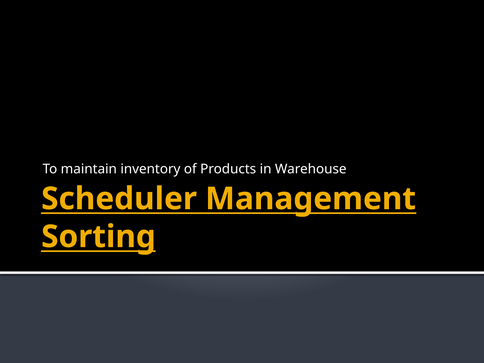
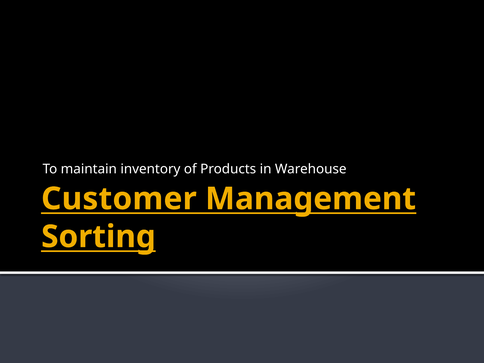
Scheduler: Scheduler -> Customer
